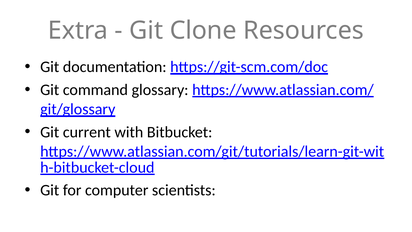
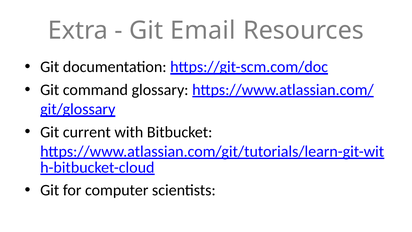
Clone: Clone -> Email
